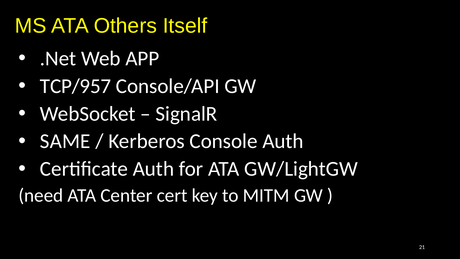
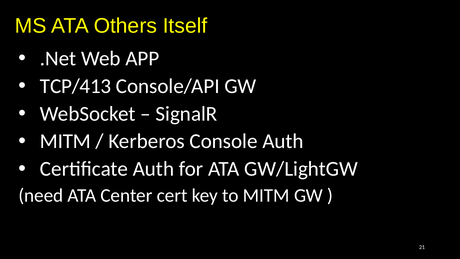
TCP/957: TCP/957 -> TCP/413
SAME at (65, 141): SAME -> MITM
